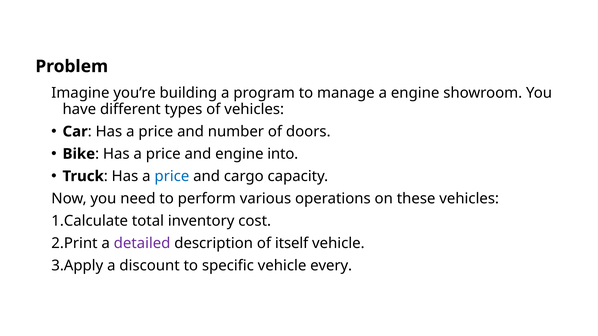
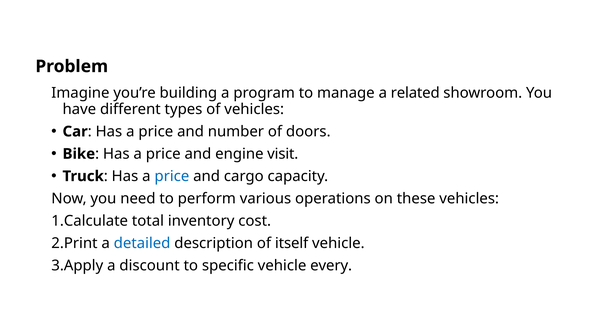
a engine: engine -> related
into: into -> visit
detailed colour: purple -> blue
